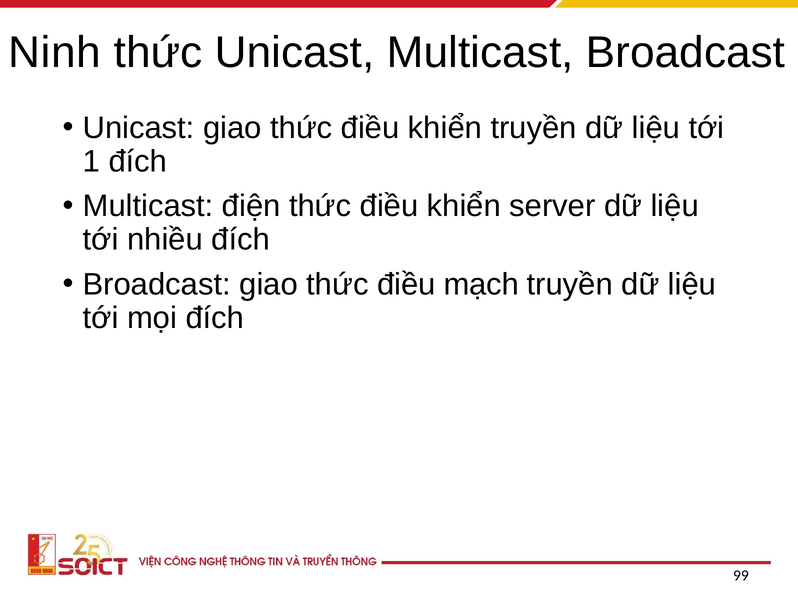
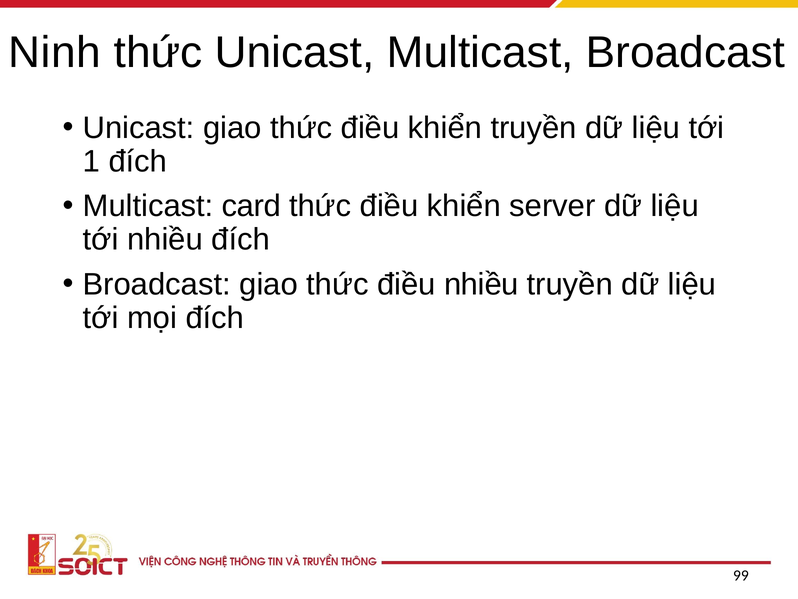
điện: điện -> card
điều mạch: mạch -> nhiều
